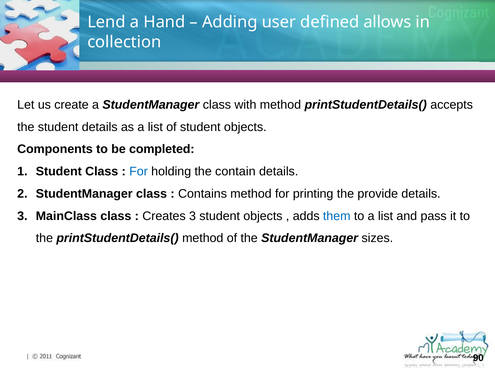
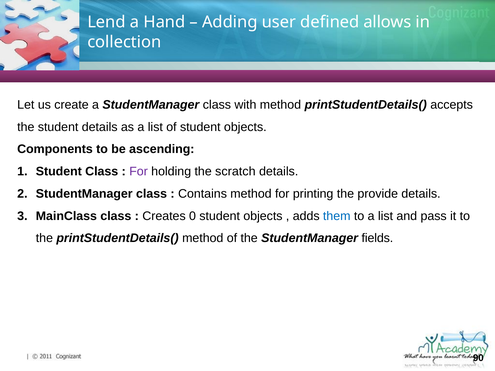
completed: completed -> ascending
For at (139, 172) colour: blue -> purple
contain: contain -> scratch
Creates 3: 3 -> 0
sizes: sizes -> fields
